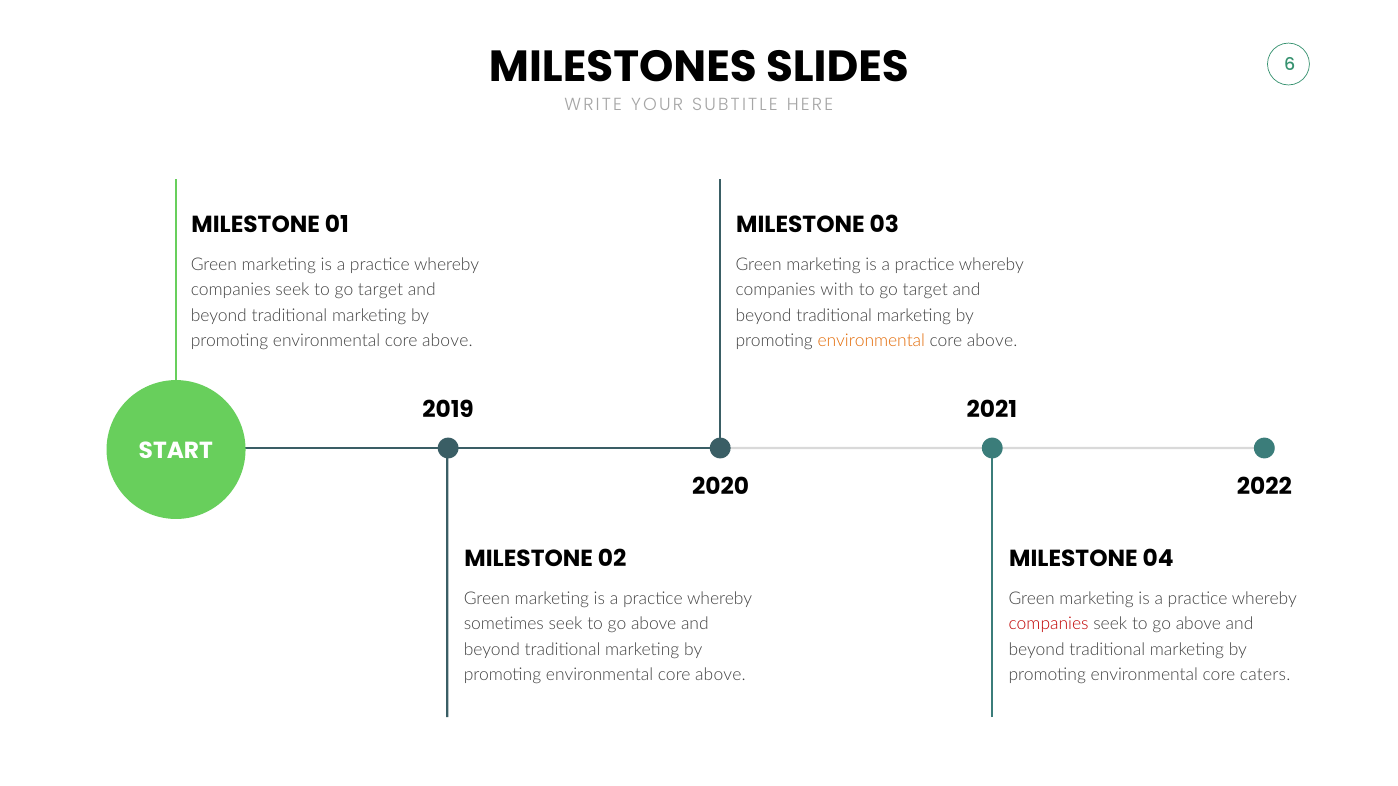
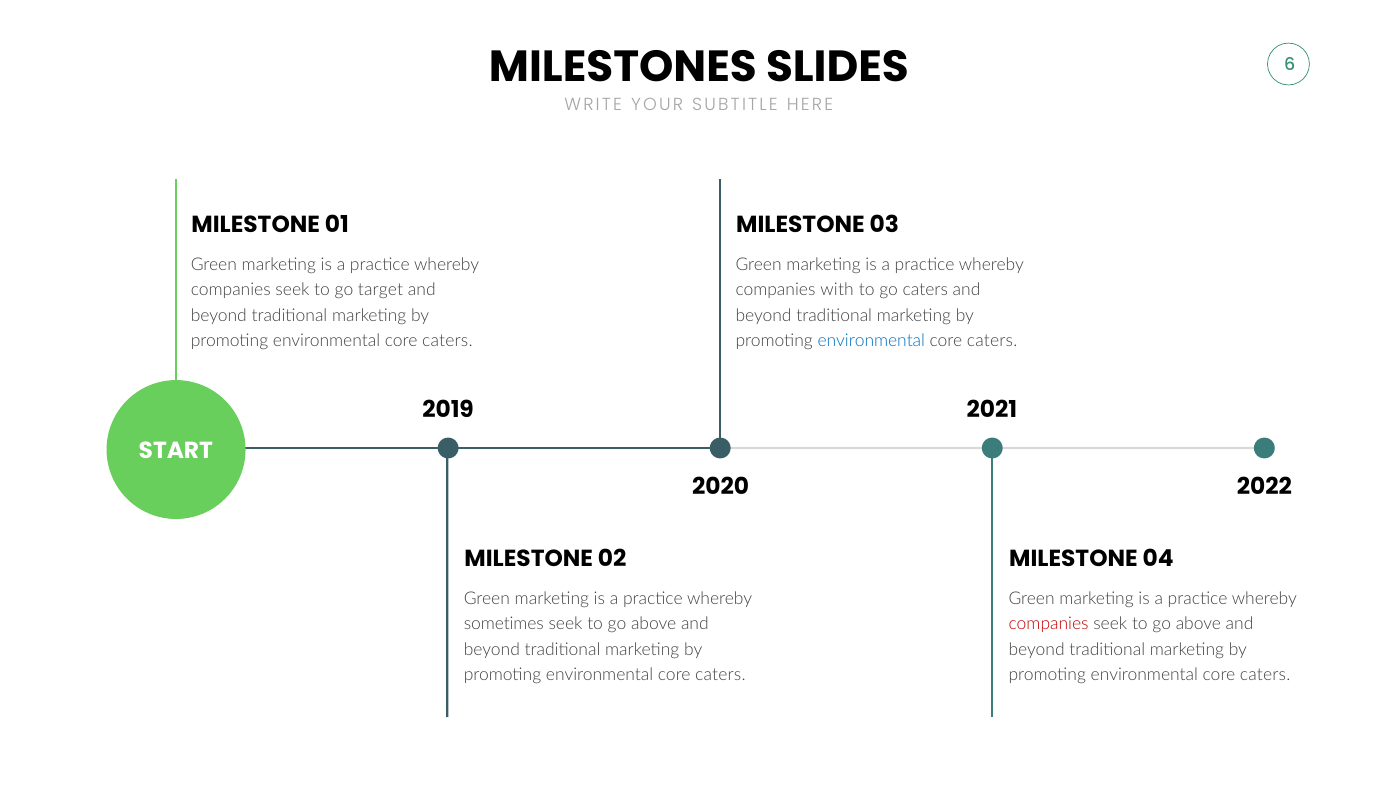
target at (925, 290): target -> caters
above at (447, 341): above -> caters
environmental at (871, 341) colour: orange -> blue
above at (992, 341): above -> caters
above at (720, 676): above -> caters
